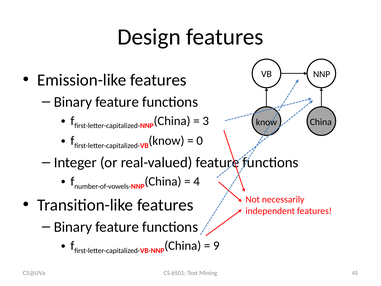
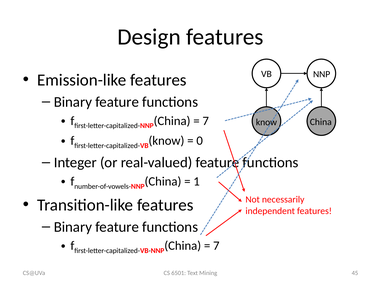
3 at (206, 121): 3 -> 7
4: 4 -> 1
9 at (216, 246): 9 -> 7
